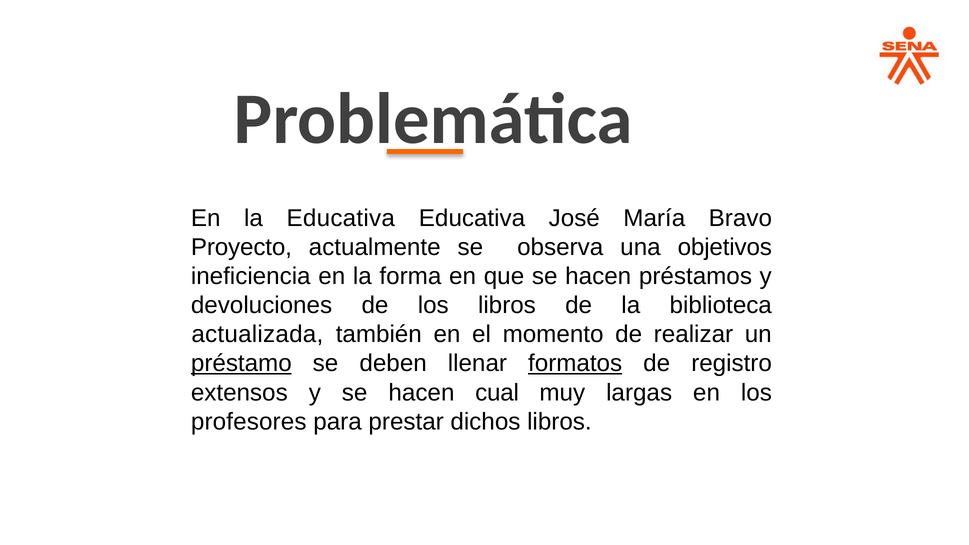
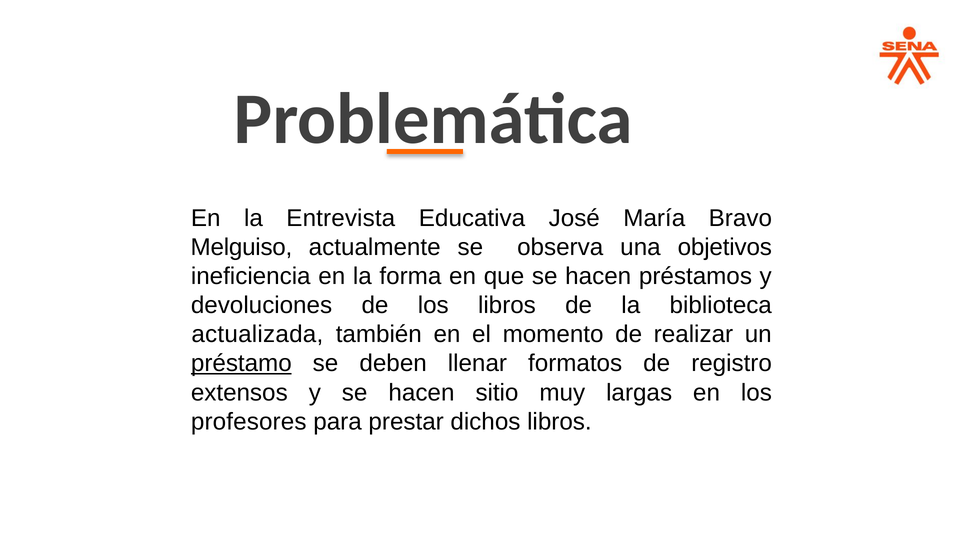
la Educativa: Educativa -> Entrevista
Proyecto: Proyecto -> Melguiso
formatos underline: present -> none
cual: cual -> sitio
